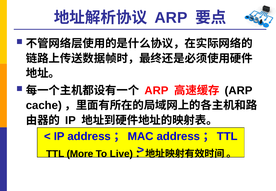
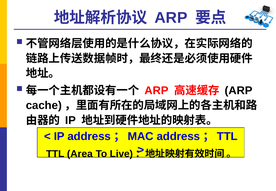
More: More -> Area
